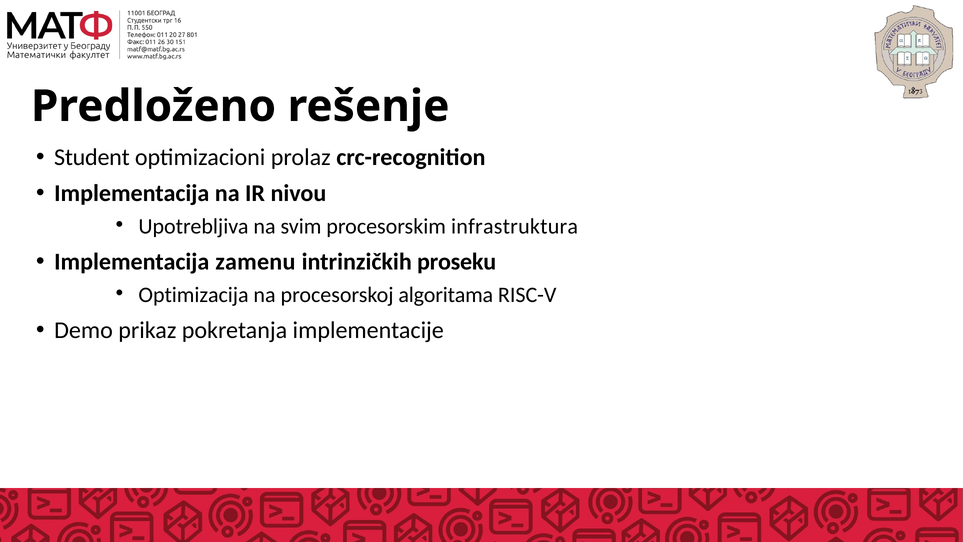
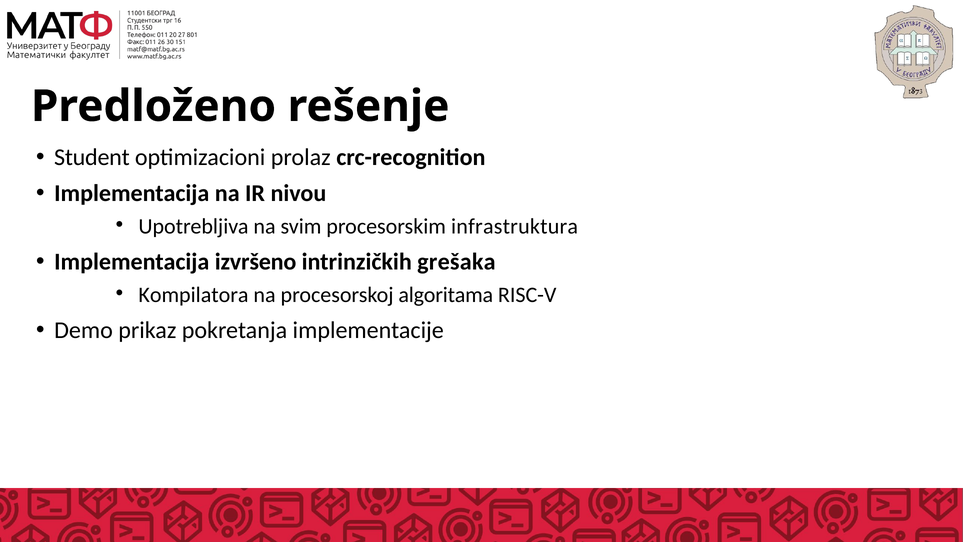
zamenu: zamenu -> izvršeno
proseku: proseku -> grešaka
Optimizacija: Optimizacija -> Kompilatora
